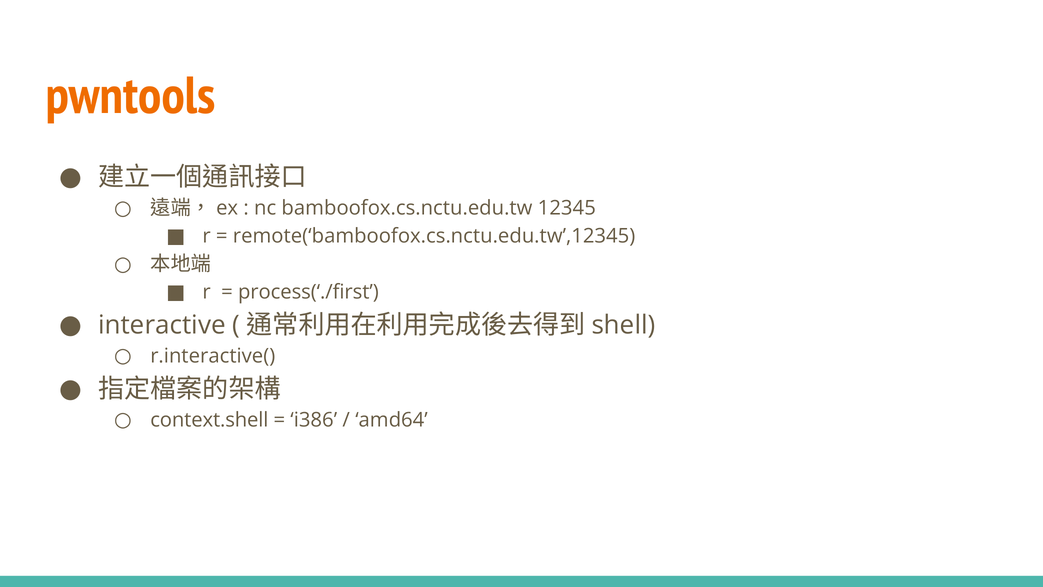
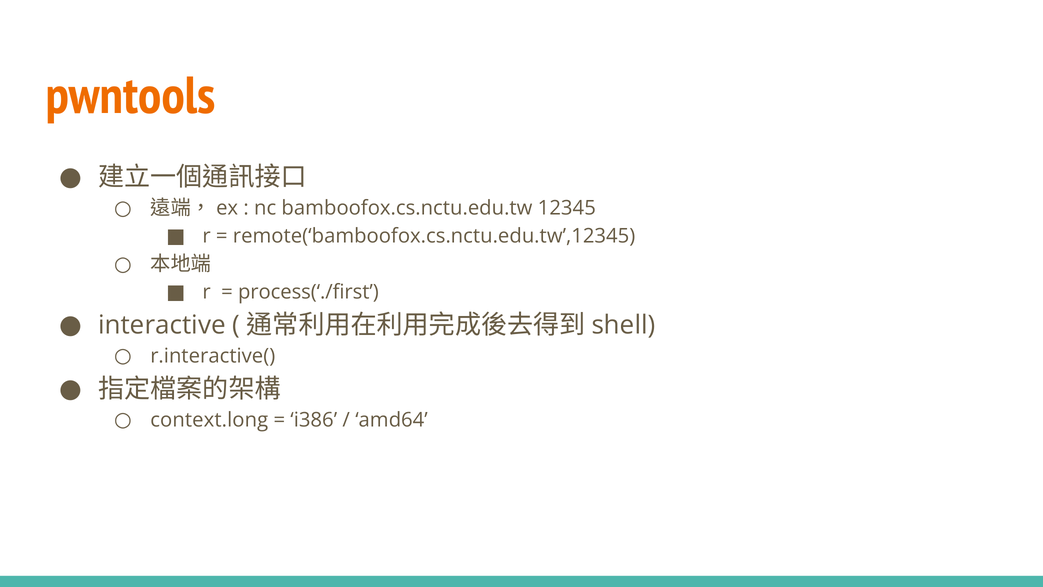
context.shell: context.shell -> context.long
